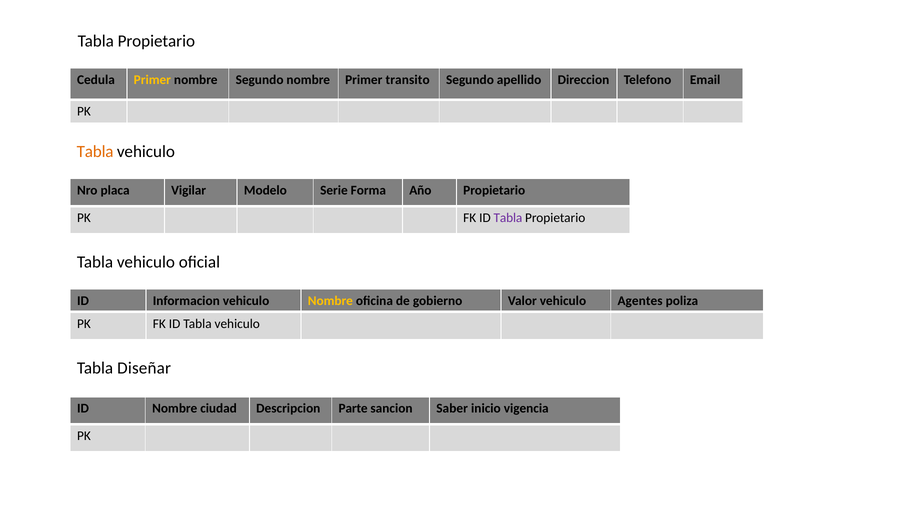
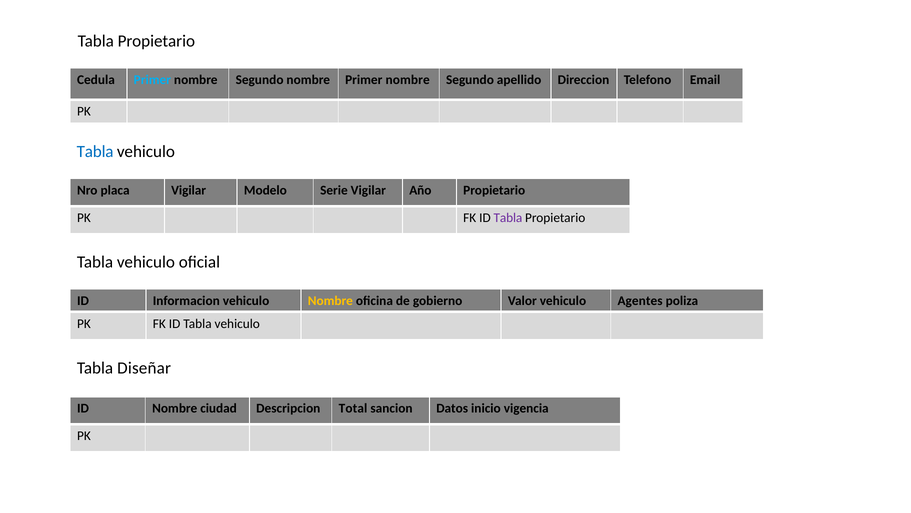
Primer at (152, 80) colour: yellow -> light blue
nombre Primer transito: transito -> nombre
Tabla at (95, 152) colour: orange -> blue
Serie Forma: Forma -> Vigilar
Parte: Parte -> Total
Saber: Saber -> Datos
